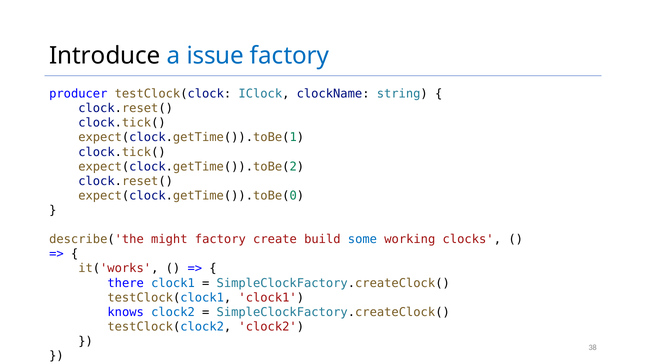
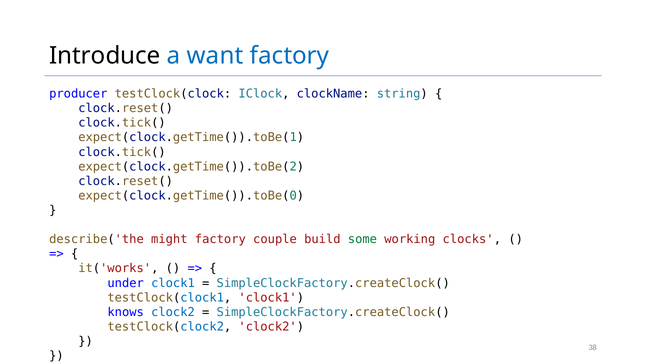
issue: issue -> want
create: create -> couple
some colour: blue -> green
there: there -> under
